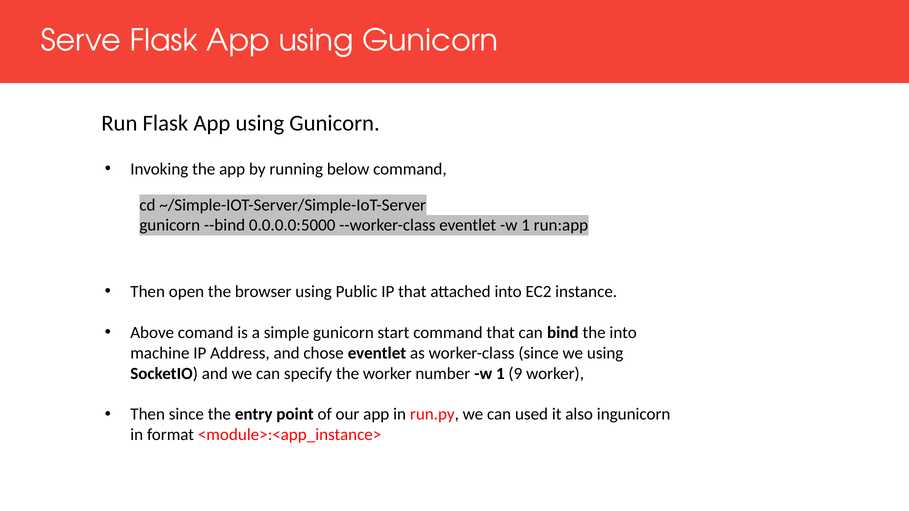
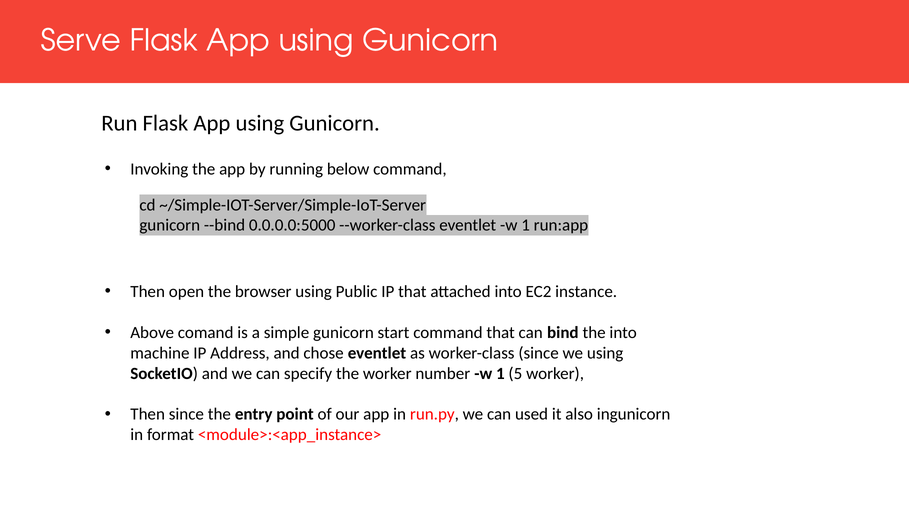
9: 9 -> 5
